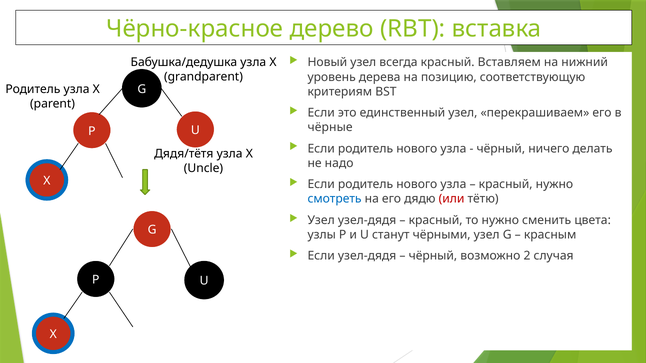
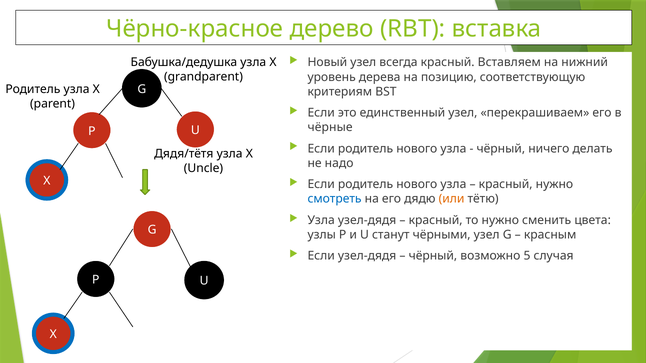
или colour: red -> orange
Узел at (321, 220): Узел -> Узла
2: 2 -> 5
